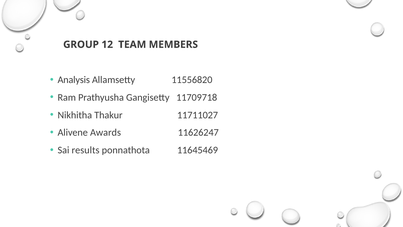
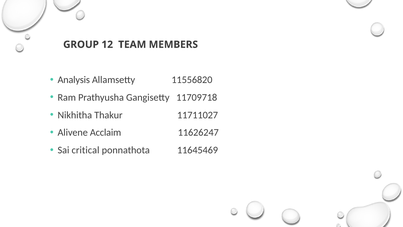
Awards: Awards -> Acclaim
results: results -> critical
